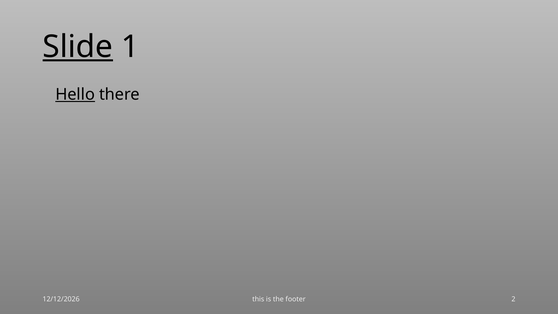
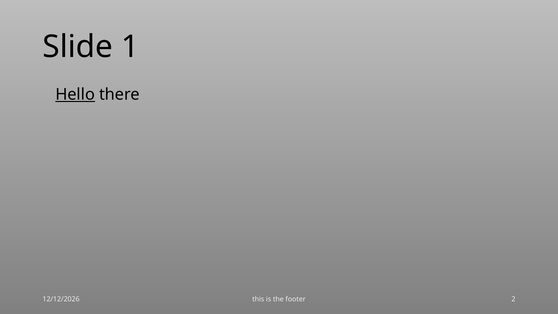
Slide underline: present -> none
